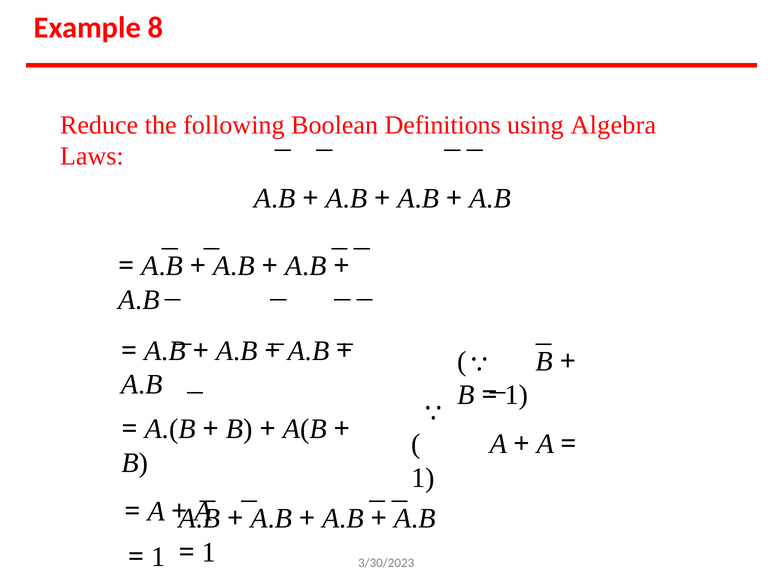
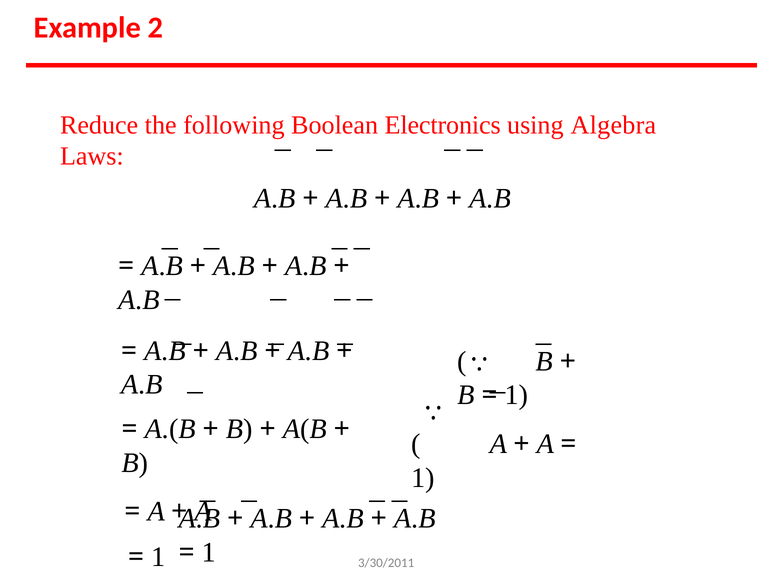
8: 8 -> 2
Definitions: Definitions -> Electronics
3/30/2023: 3/30/2023 -> 3/30/2011
